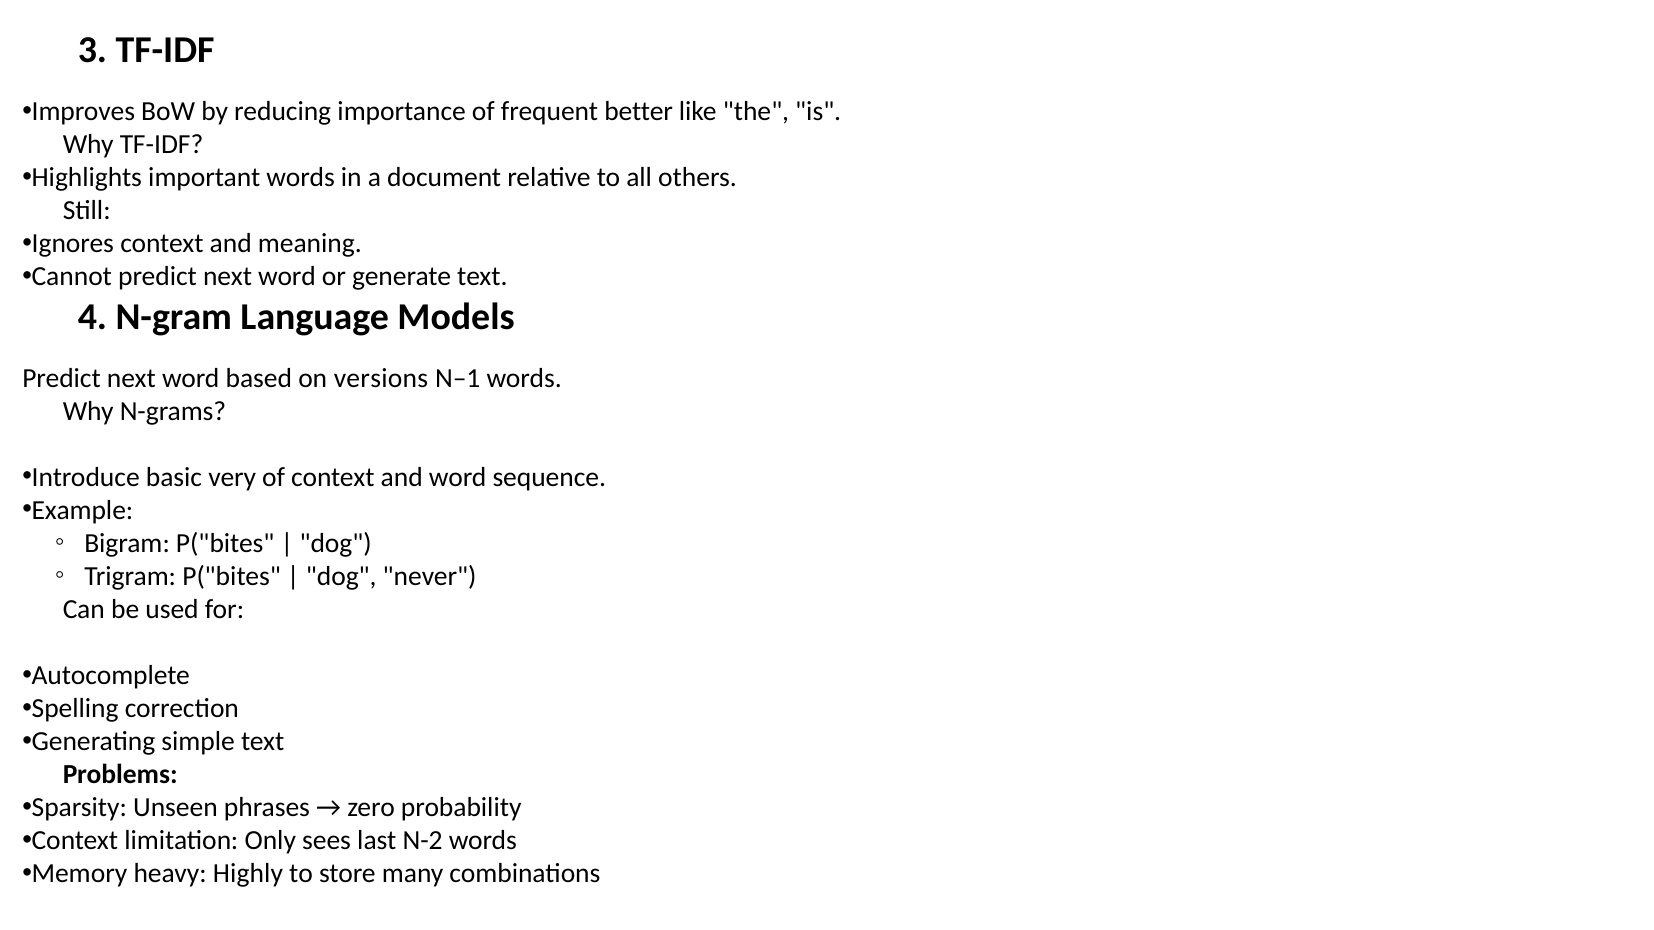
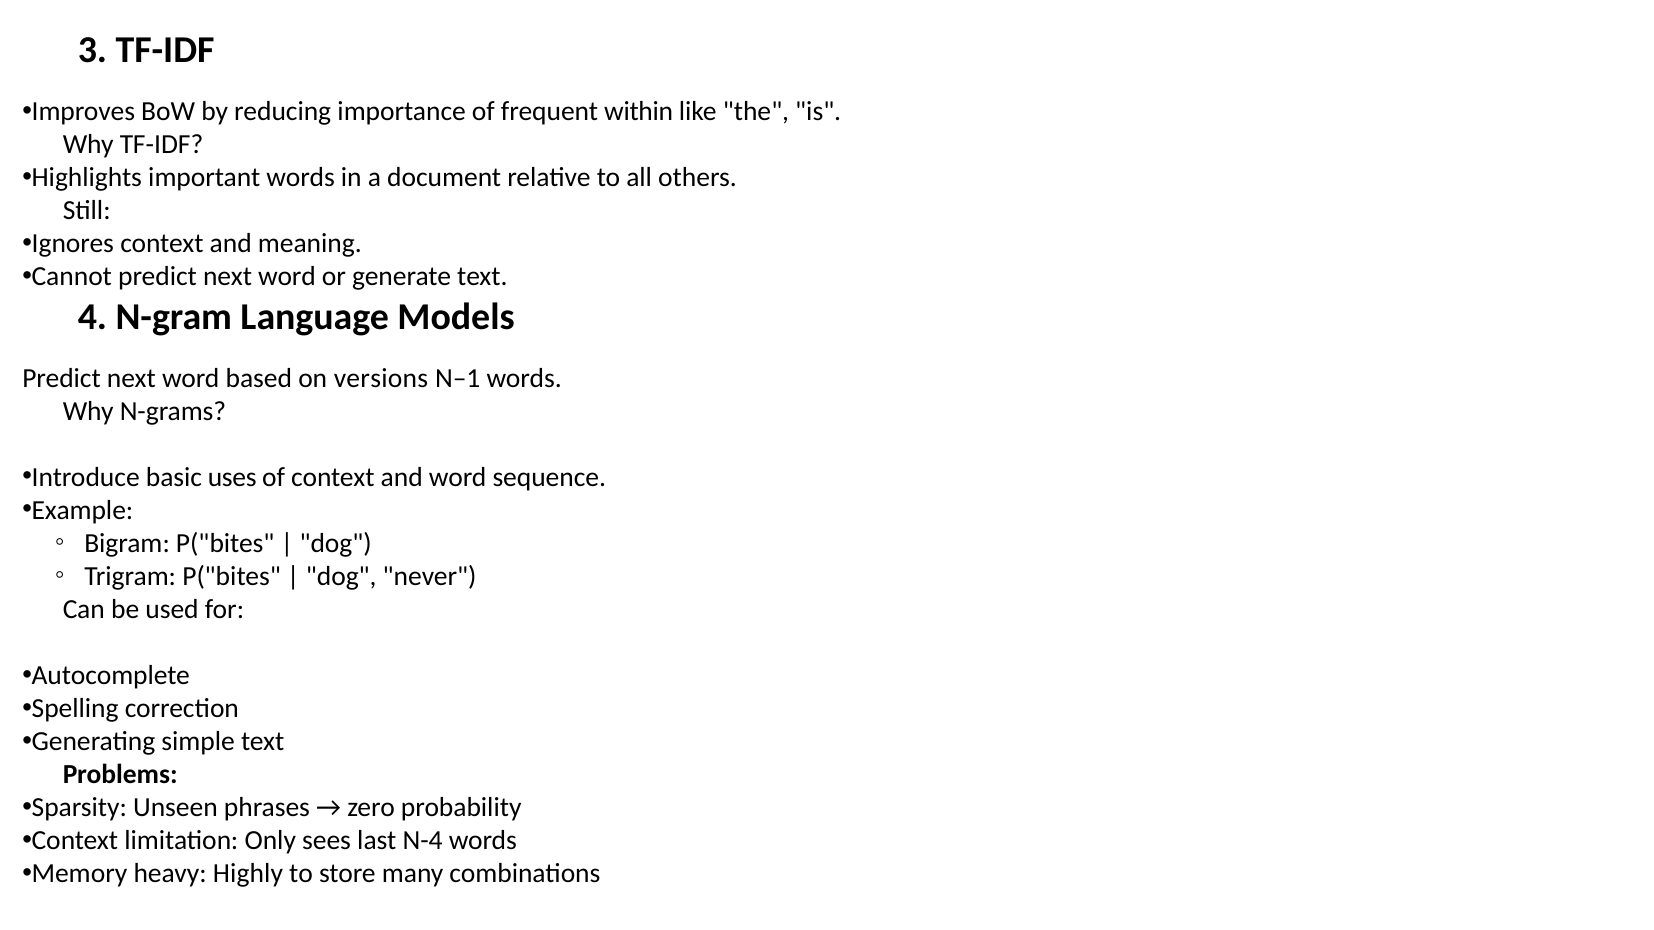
better: better -> within
very: very -> uses
N-2: N-2 -> N-4
